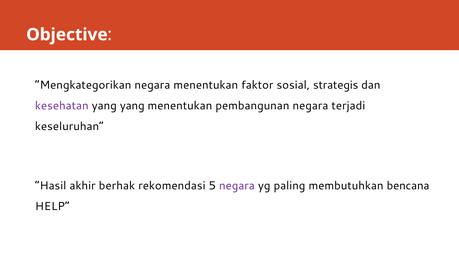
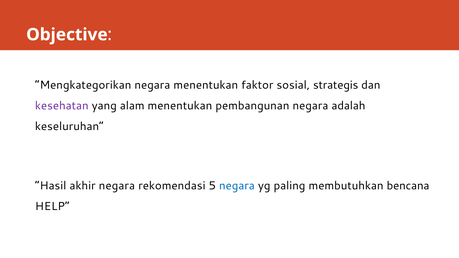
yang yang: yang -> alam
terjadi: terjadi -> adalah
akhir berhak: berhak -> negara
negara at (237, 186) colour: purple -> blue
